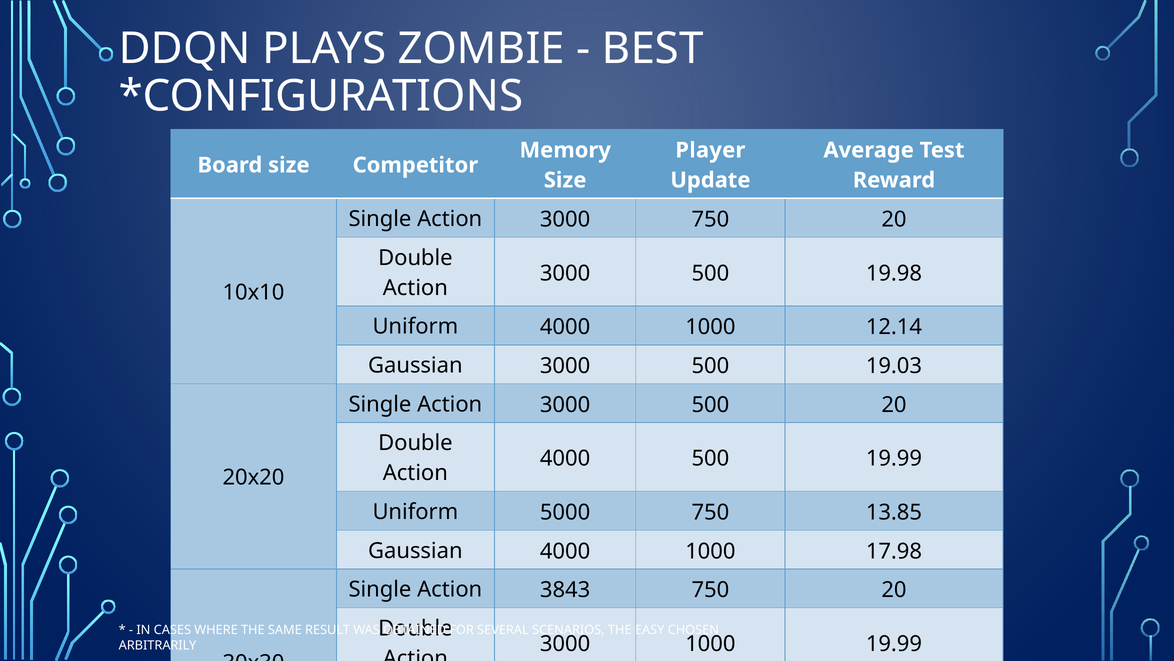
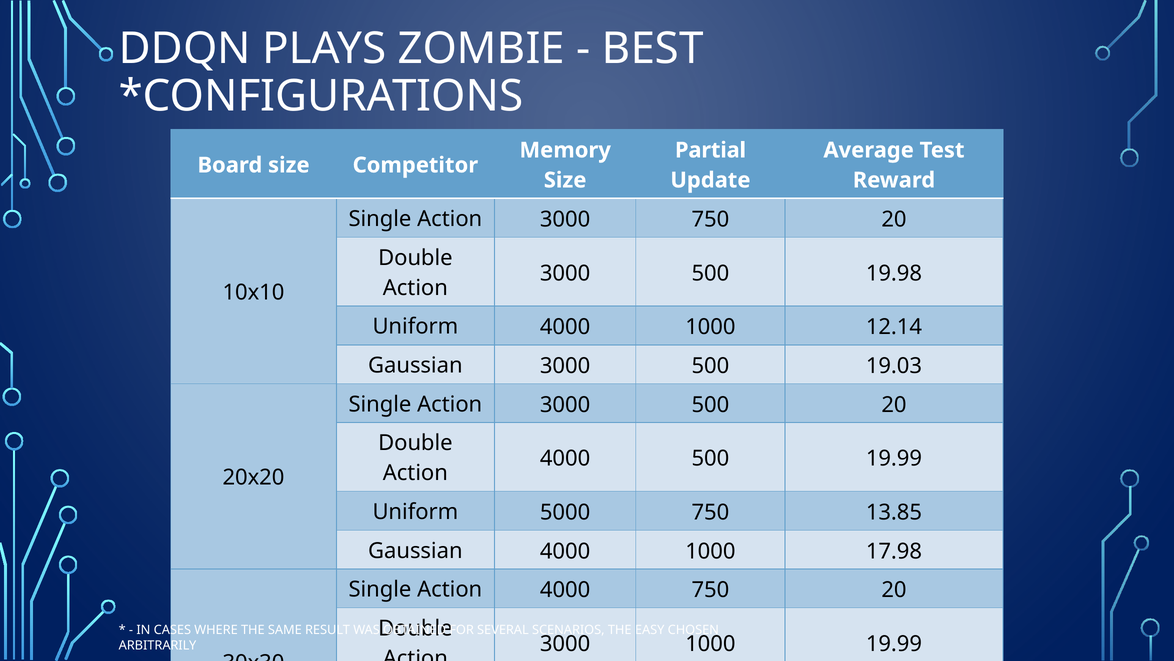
Player: Player -> Partial
Single Action 3843: 3843 -> 4000
